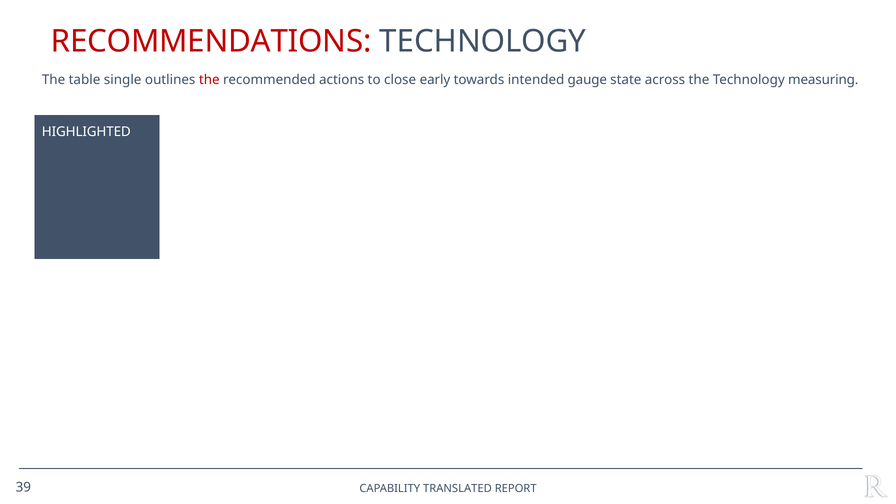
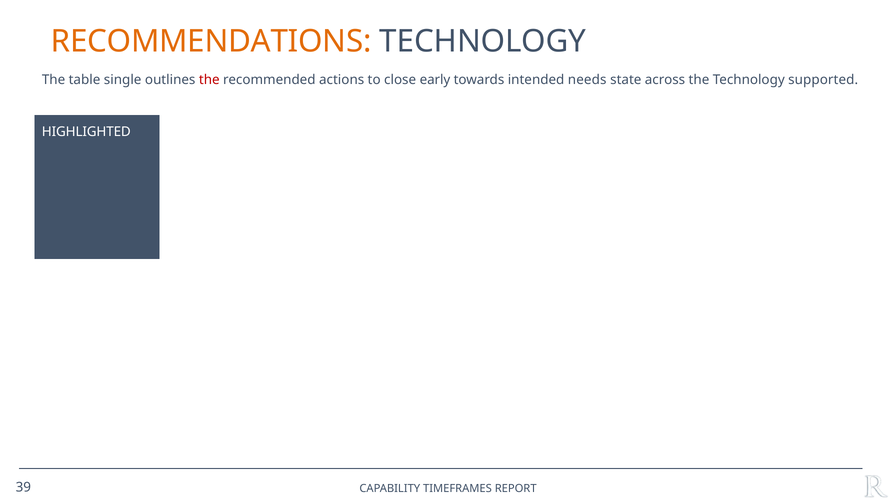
RECOMMENDATIONS colour: red -> orange
gauge: gauge -> needs
measuring: measuring -> supported
TRANSLATED: TRANSLATED -> TIMEFRAMES
